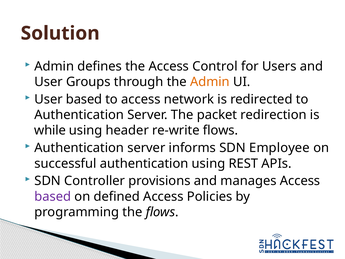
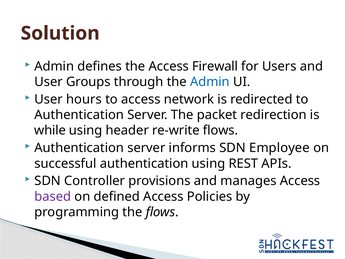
Control: Control -> Firewall
Admin at (210, 82) colour: orange -> blue
User based: based -> hours
